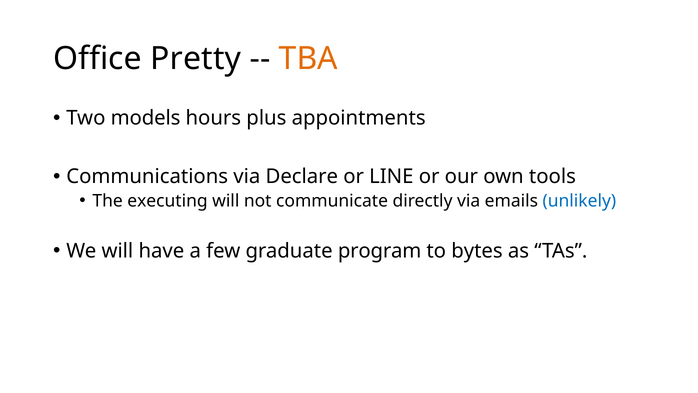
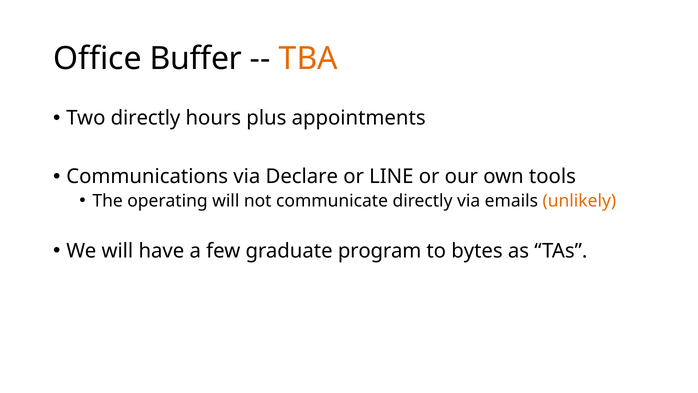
Pretty: Pretty -> Buffer
Two models: models -> directly
executing: executing -> operating
unlikely colour: blue -> orange
